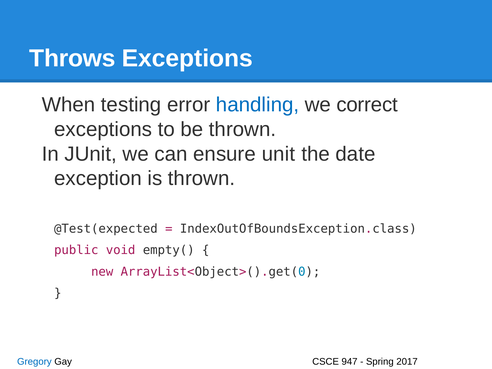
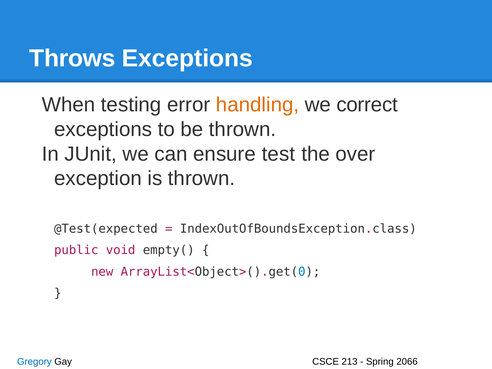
handling colour: blue -> orange
unit: unit -> test
date: date -> over
947: 947 -> 213
2017: 2017 -> 2066
